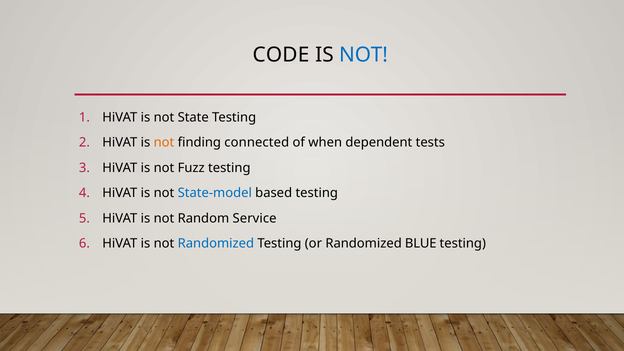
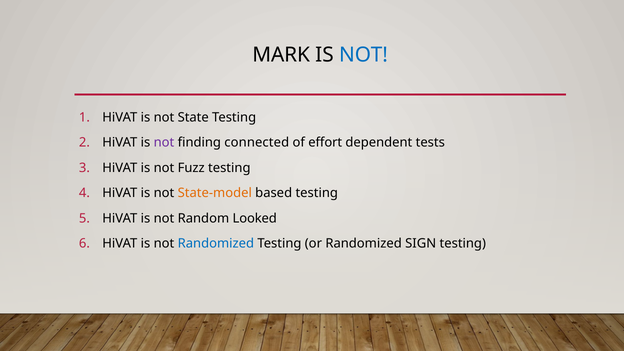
CODE: CODE -> MARK
not at (164, 143) colour: orange -> purple
when: when -> effort
State-model colour: blue -> orange
Service: Service -> Looked
BLUE: BLUE -> SIGN
